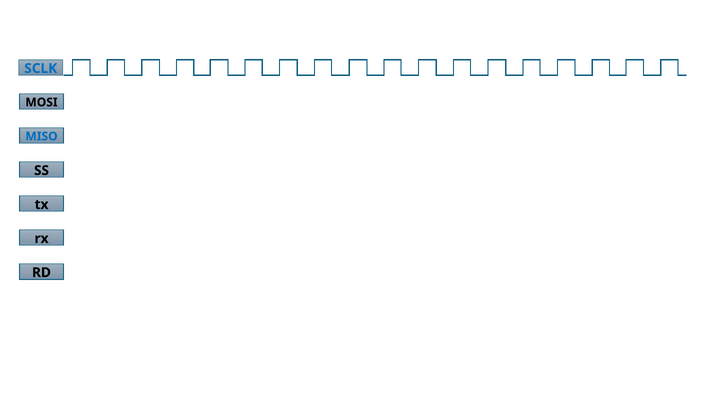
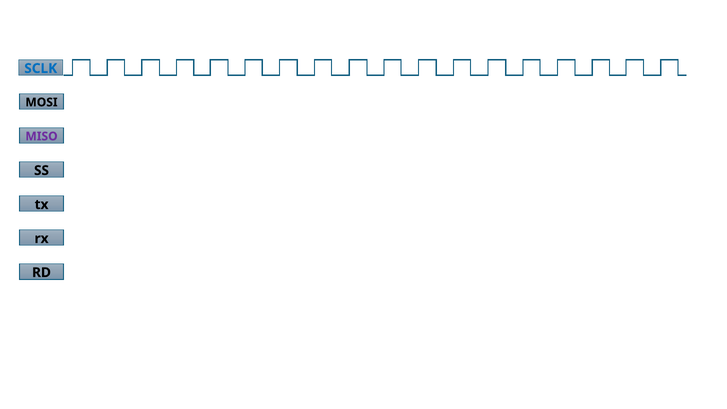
MISO colour: blue -> purple
